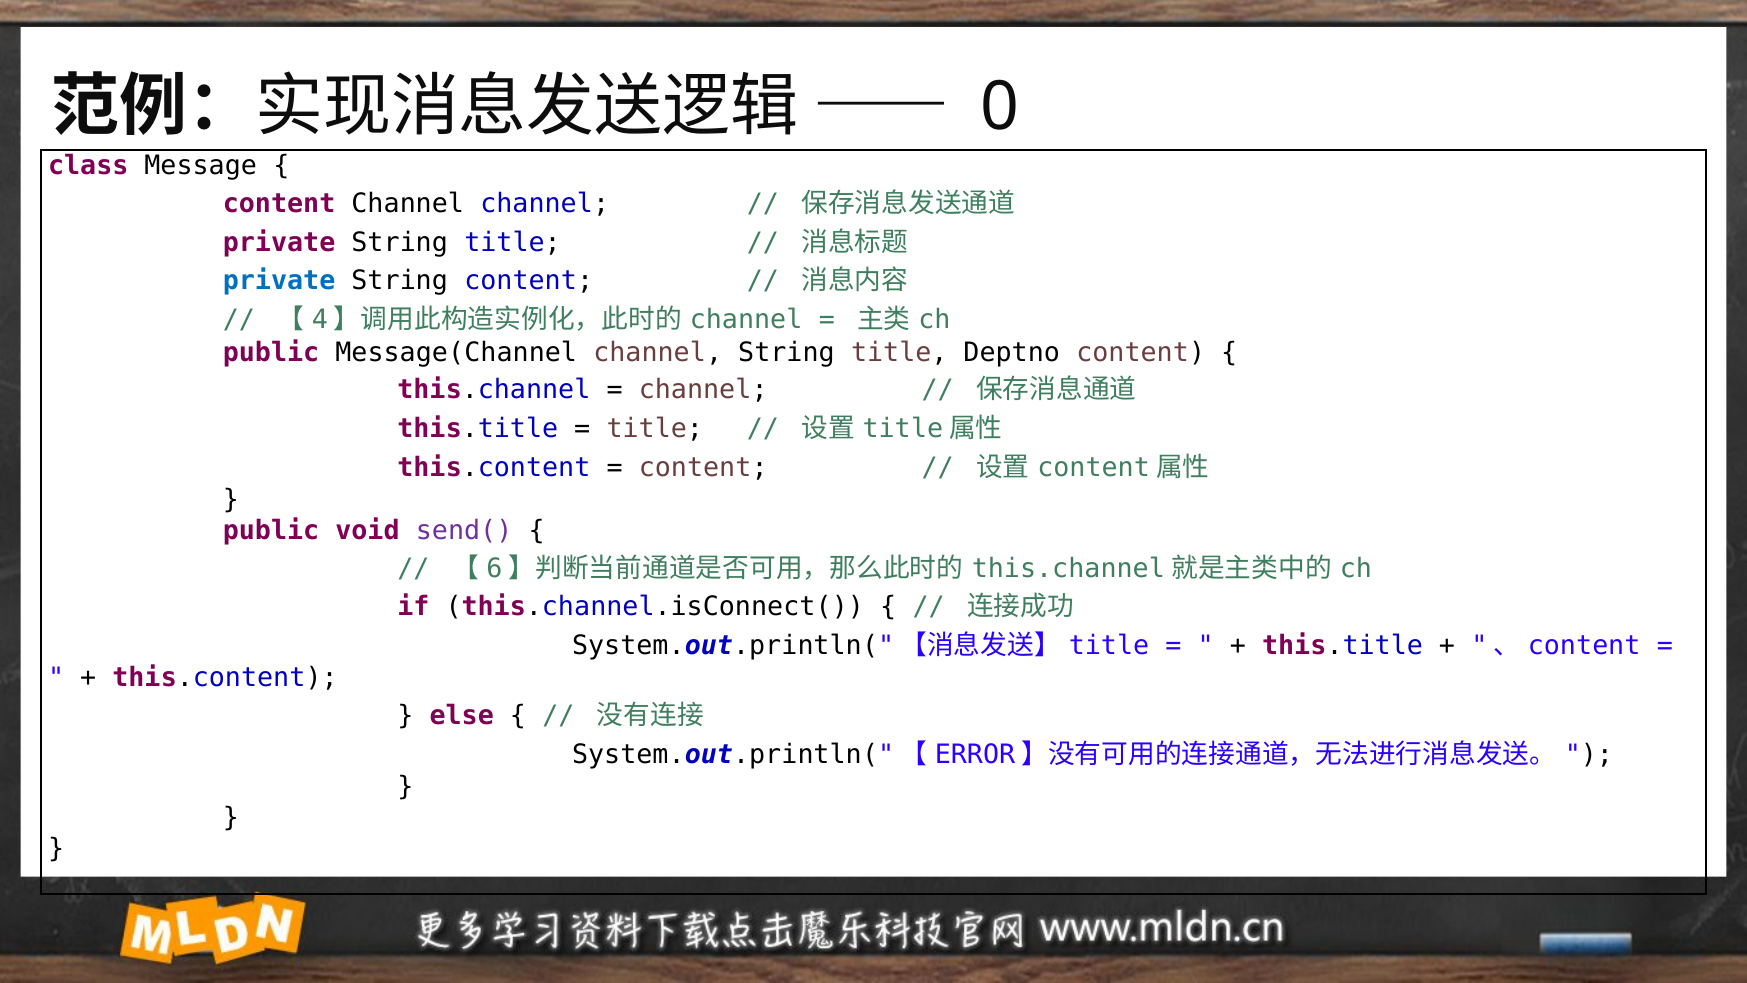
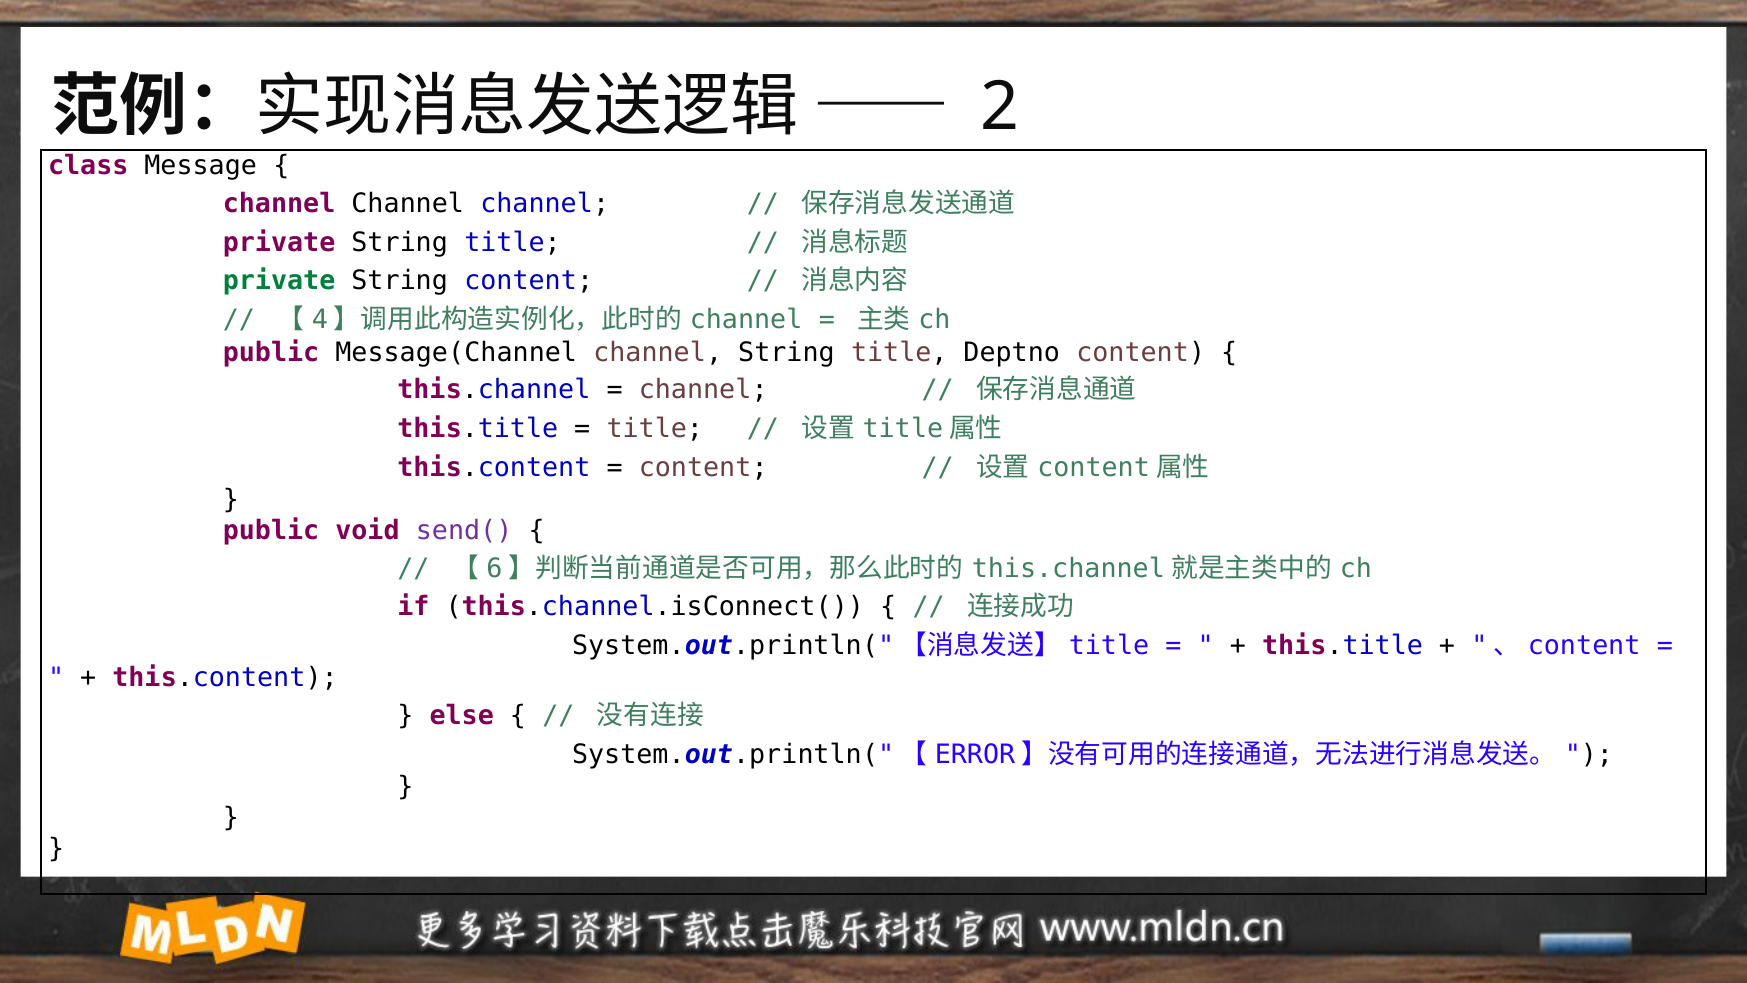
0: 0 -> 2
content at (279, 204): content -> channel
private at (279, 281) colour: blue -> green
